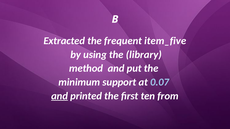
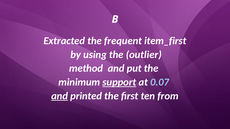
item_five: item_five -> item_first
library: library -> outlier
support underline: none -> present
